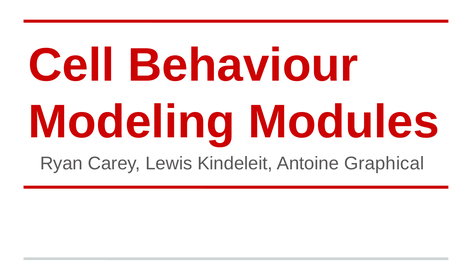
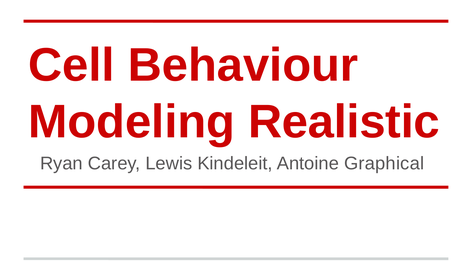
Modules: Modules -> Realistic
